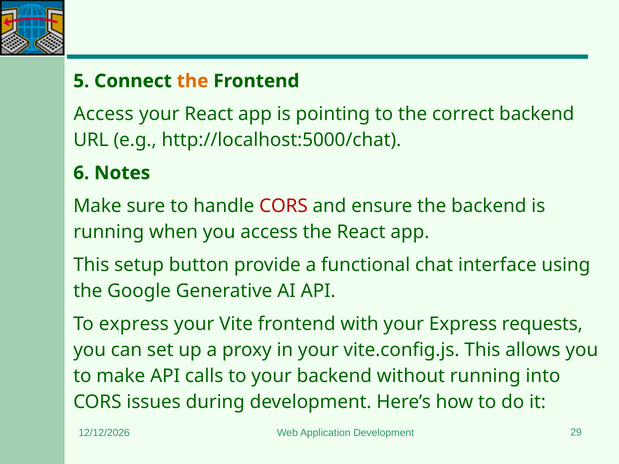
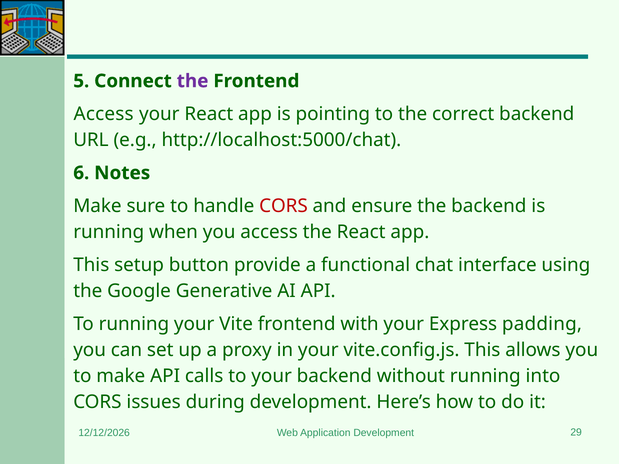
the at (193, 81) colour: orange -> purple
To express: express -> running
requests: requests -> padding
